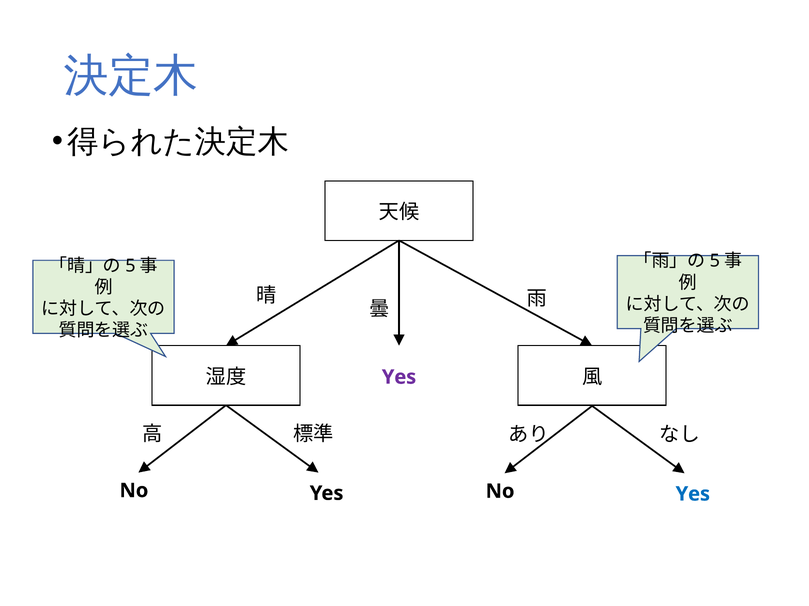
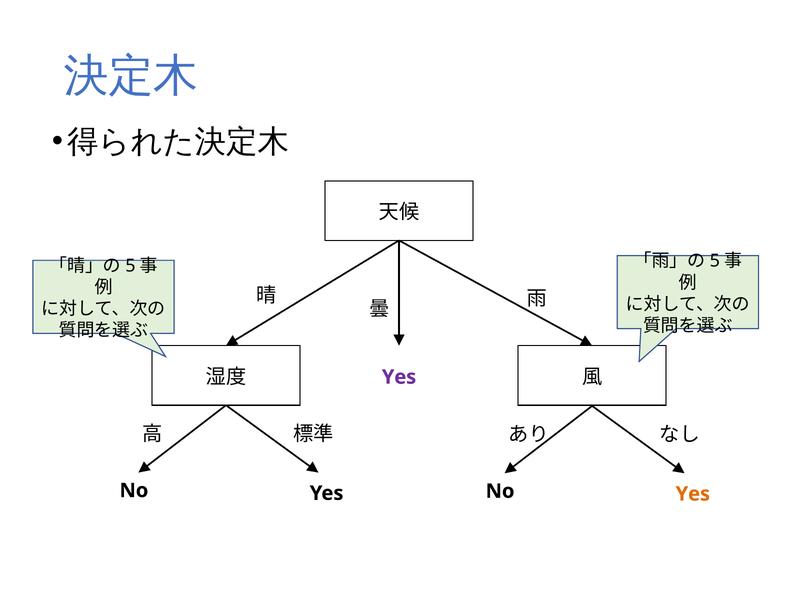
Yes at (693, 495) colour: blue -> orange
